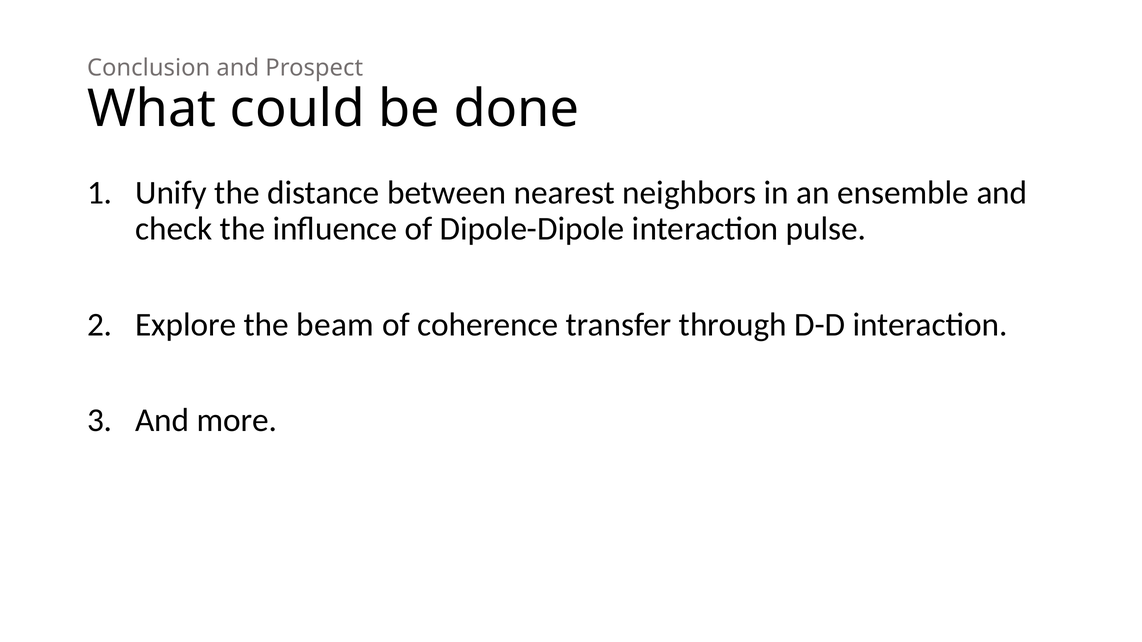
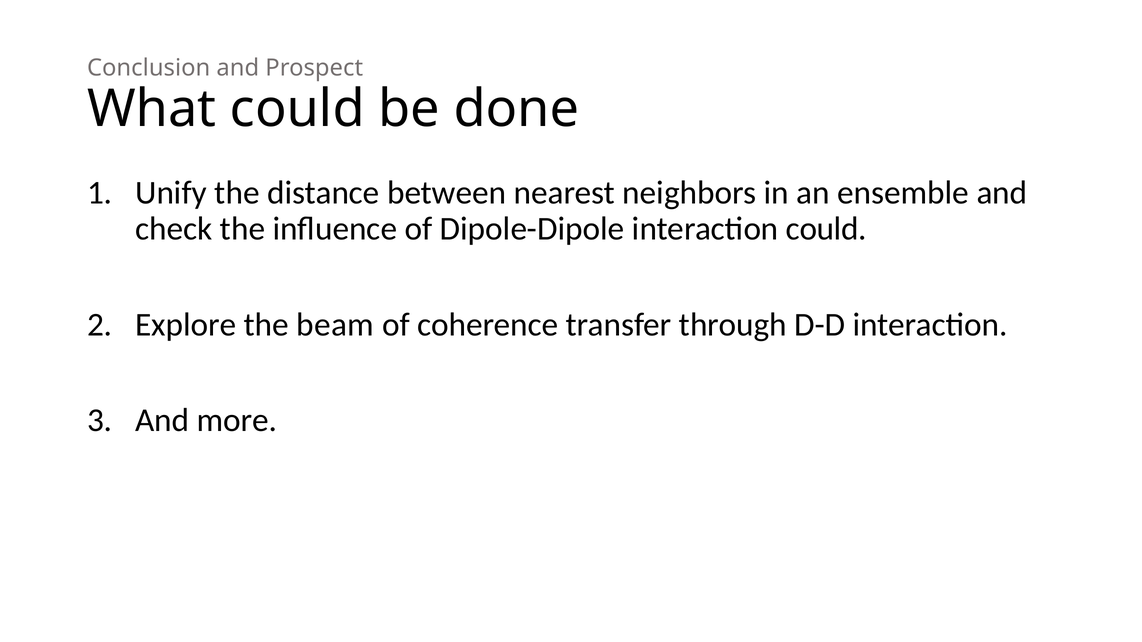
interaction pulse: pulse -> could
